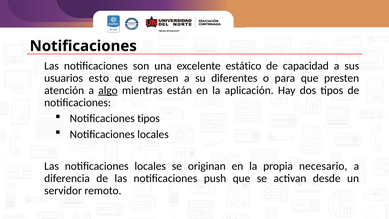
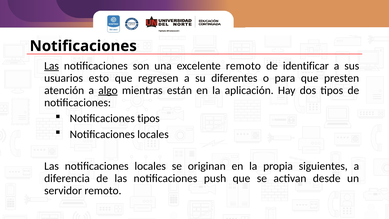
Las at (52, 66) underline: none -> present
excelente estático: estático -> remoto
capacidad: capacidad -> identificar
necesario: necesario -> siguientes
